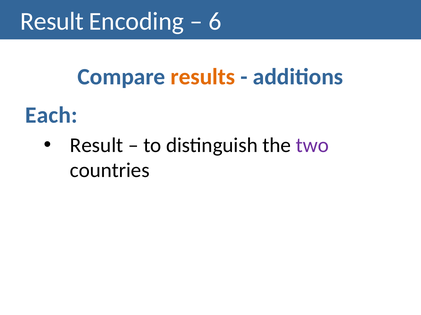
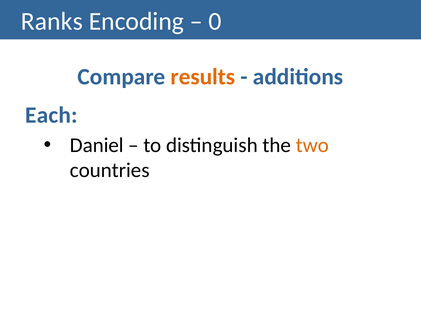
Result at (52, 22): Result -> Ranks
6: 6 -> 0
Result at (97, 146): Result -> Daniel
two colour: purple -> orange
